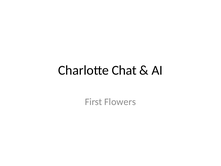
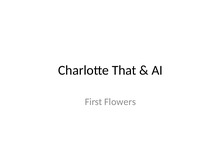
Chat: Chat -> That
